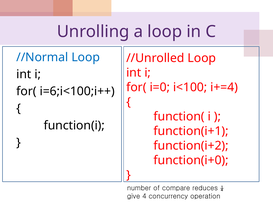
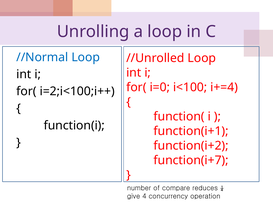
i=6;i<100;i++: i=6;i<100;i++ -> i=2;i<100;i++
function(i+0: function(i+0 -> function(i+7
